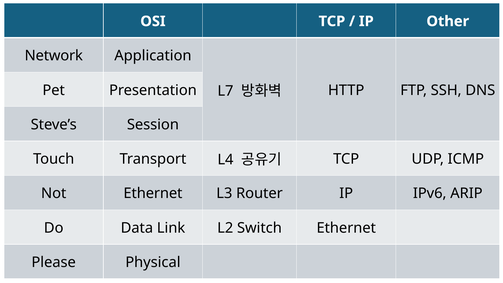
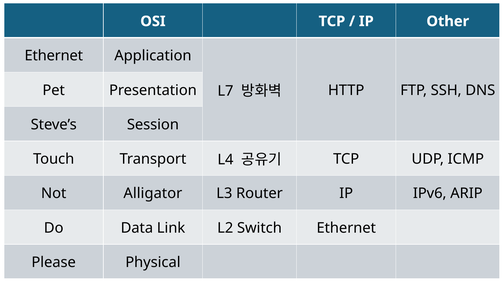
Network at (54, 56): Network -> Ethernet
Not Ethernet: Ethernet -> Alligator
